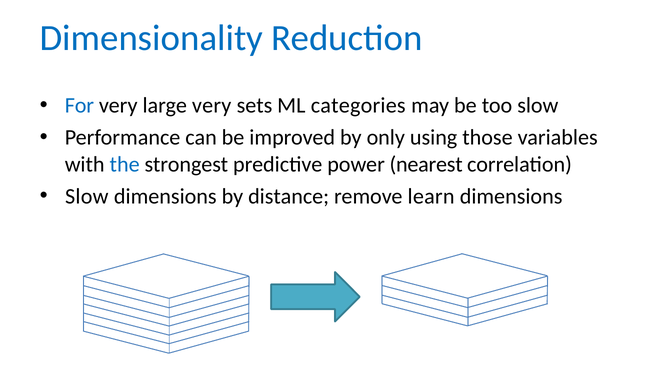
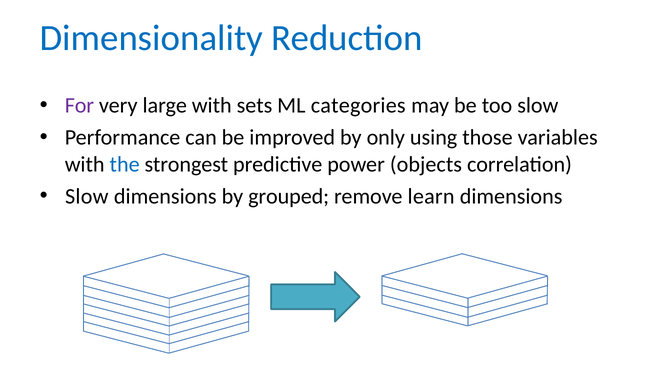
For colour: blue -> purple
large very: very -> with
nearest: nearest -> objects
distance: distance -> grouped
